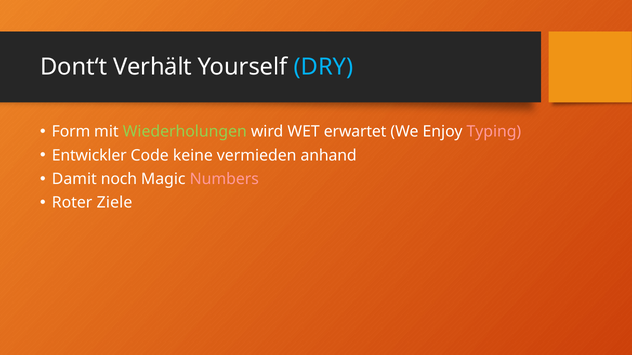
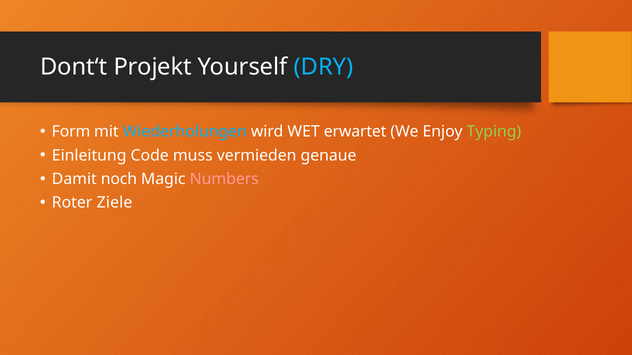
Verhält: Verhält -> Projekt
Wiederholungen colour: light green -> light blue
Typing colour: pink -> light green
Entwickler: Entwickler -> Einleitung
keine: keine -> muss
anhand: anhand -> genaue
